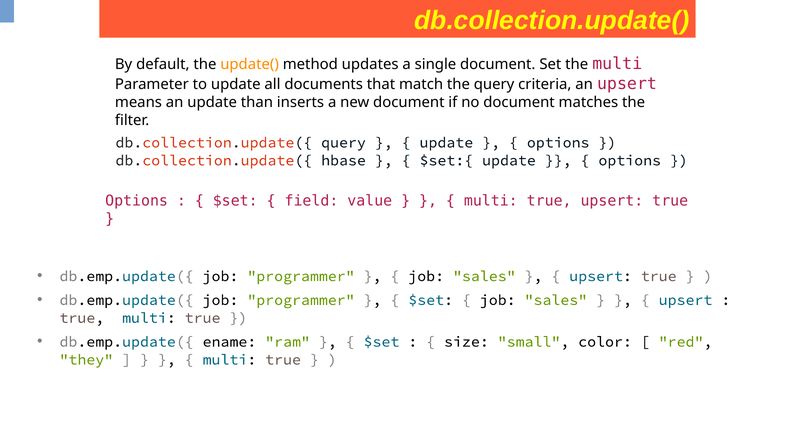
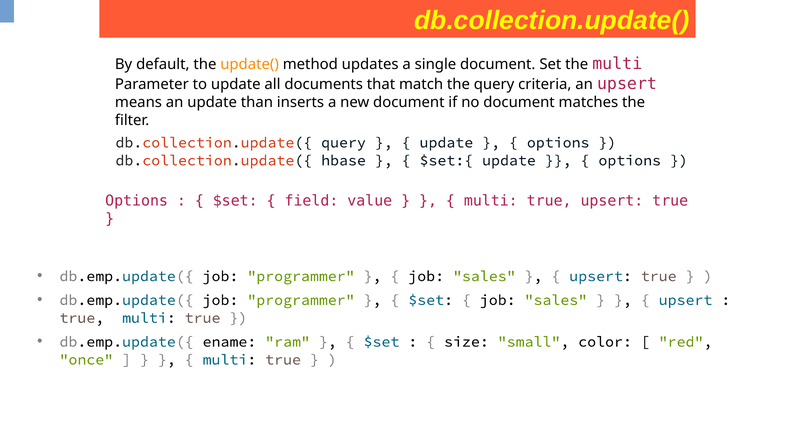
they: they -> once
